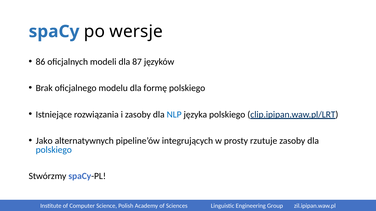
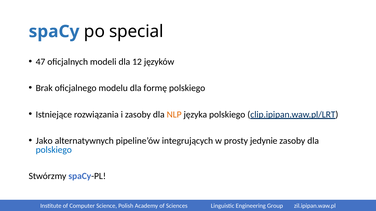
wersje: wersje -> special
86: 86 -> 47
87: 87 -> 12
NLP colour: blue -> orange
rzutuje: rzutuje -> jedynie
